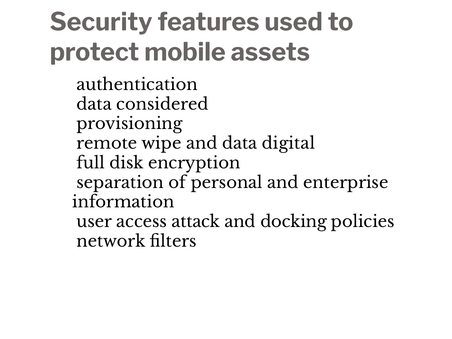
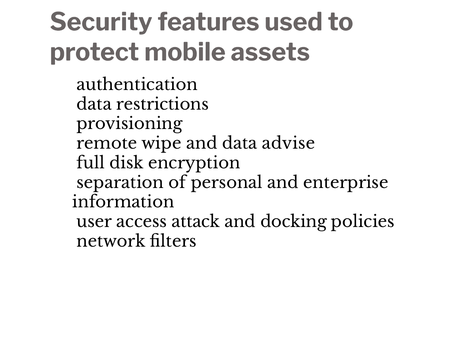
considered: considered -> restrictions
digital: digital -> advise
